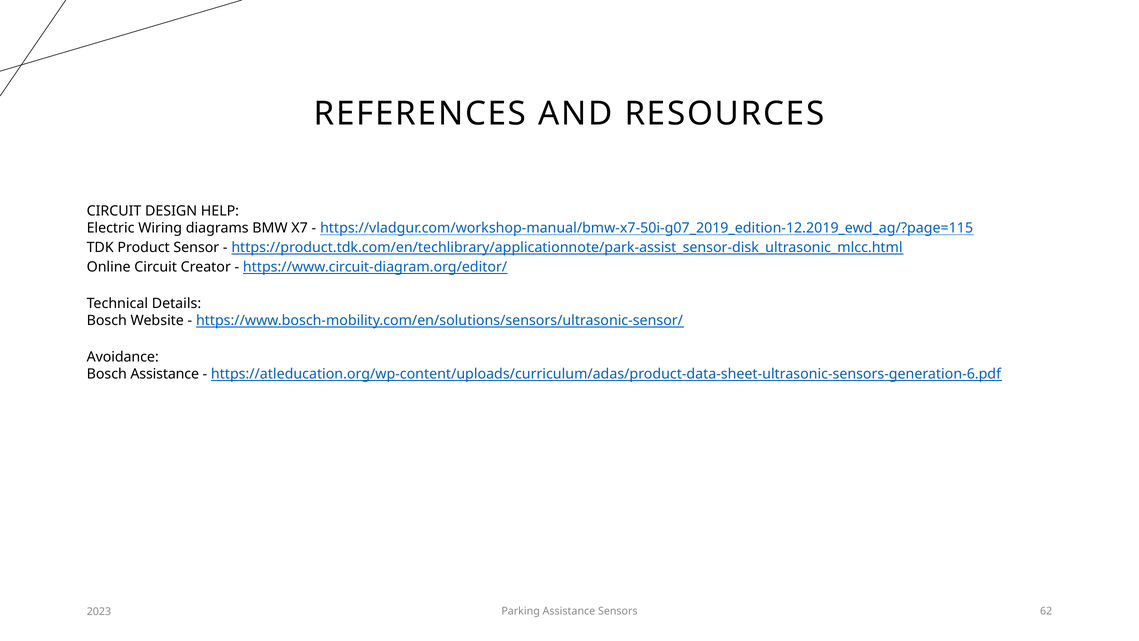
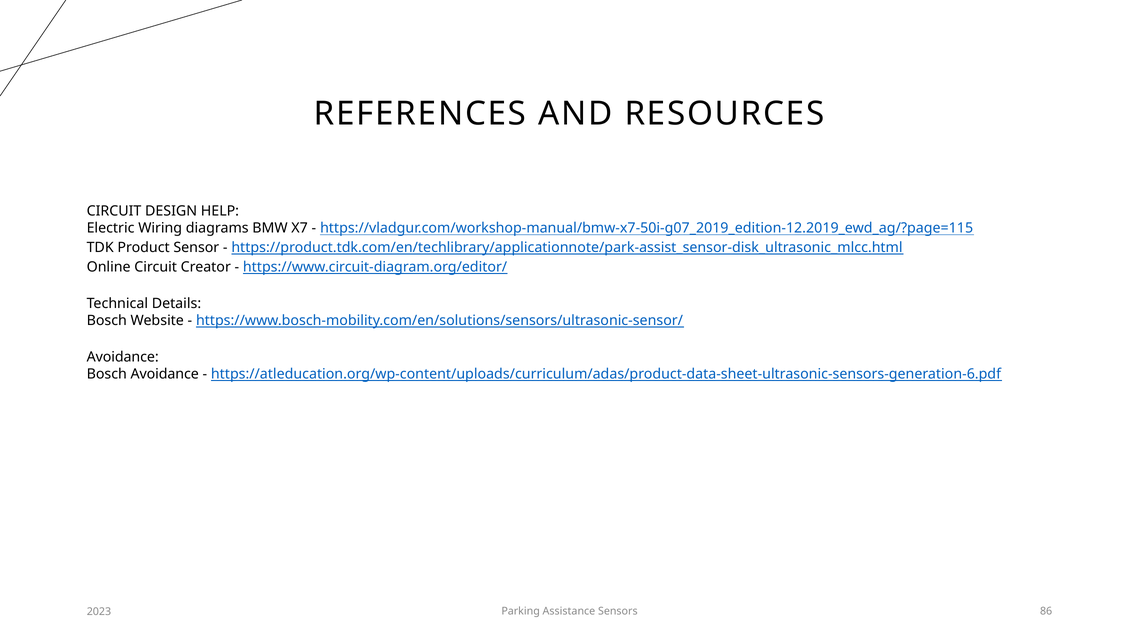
Bosch Assistance: Assistance -> Avoidance
62: 62 -> 86
